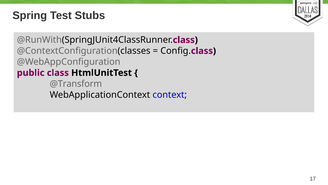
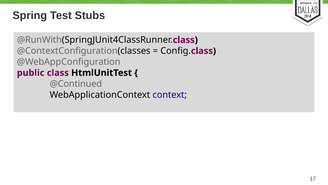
@Transform: @Transform -> @Continued
